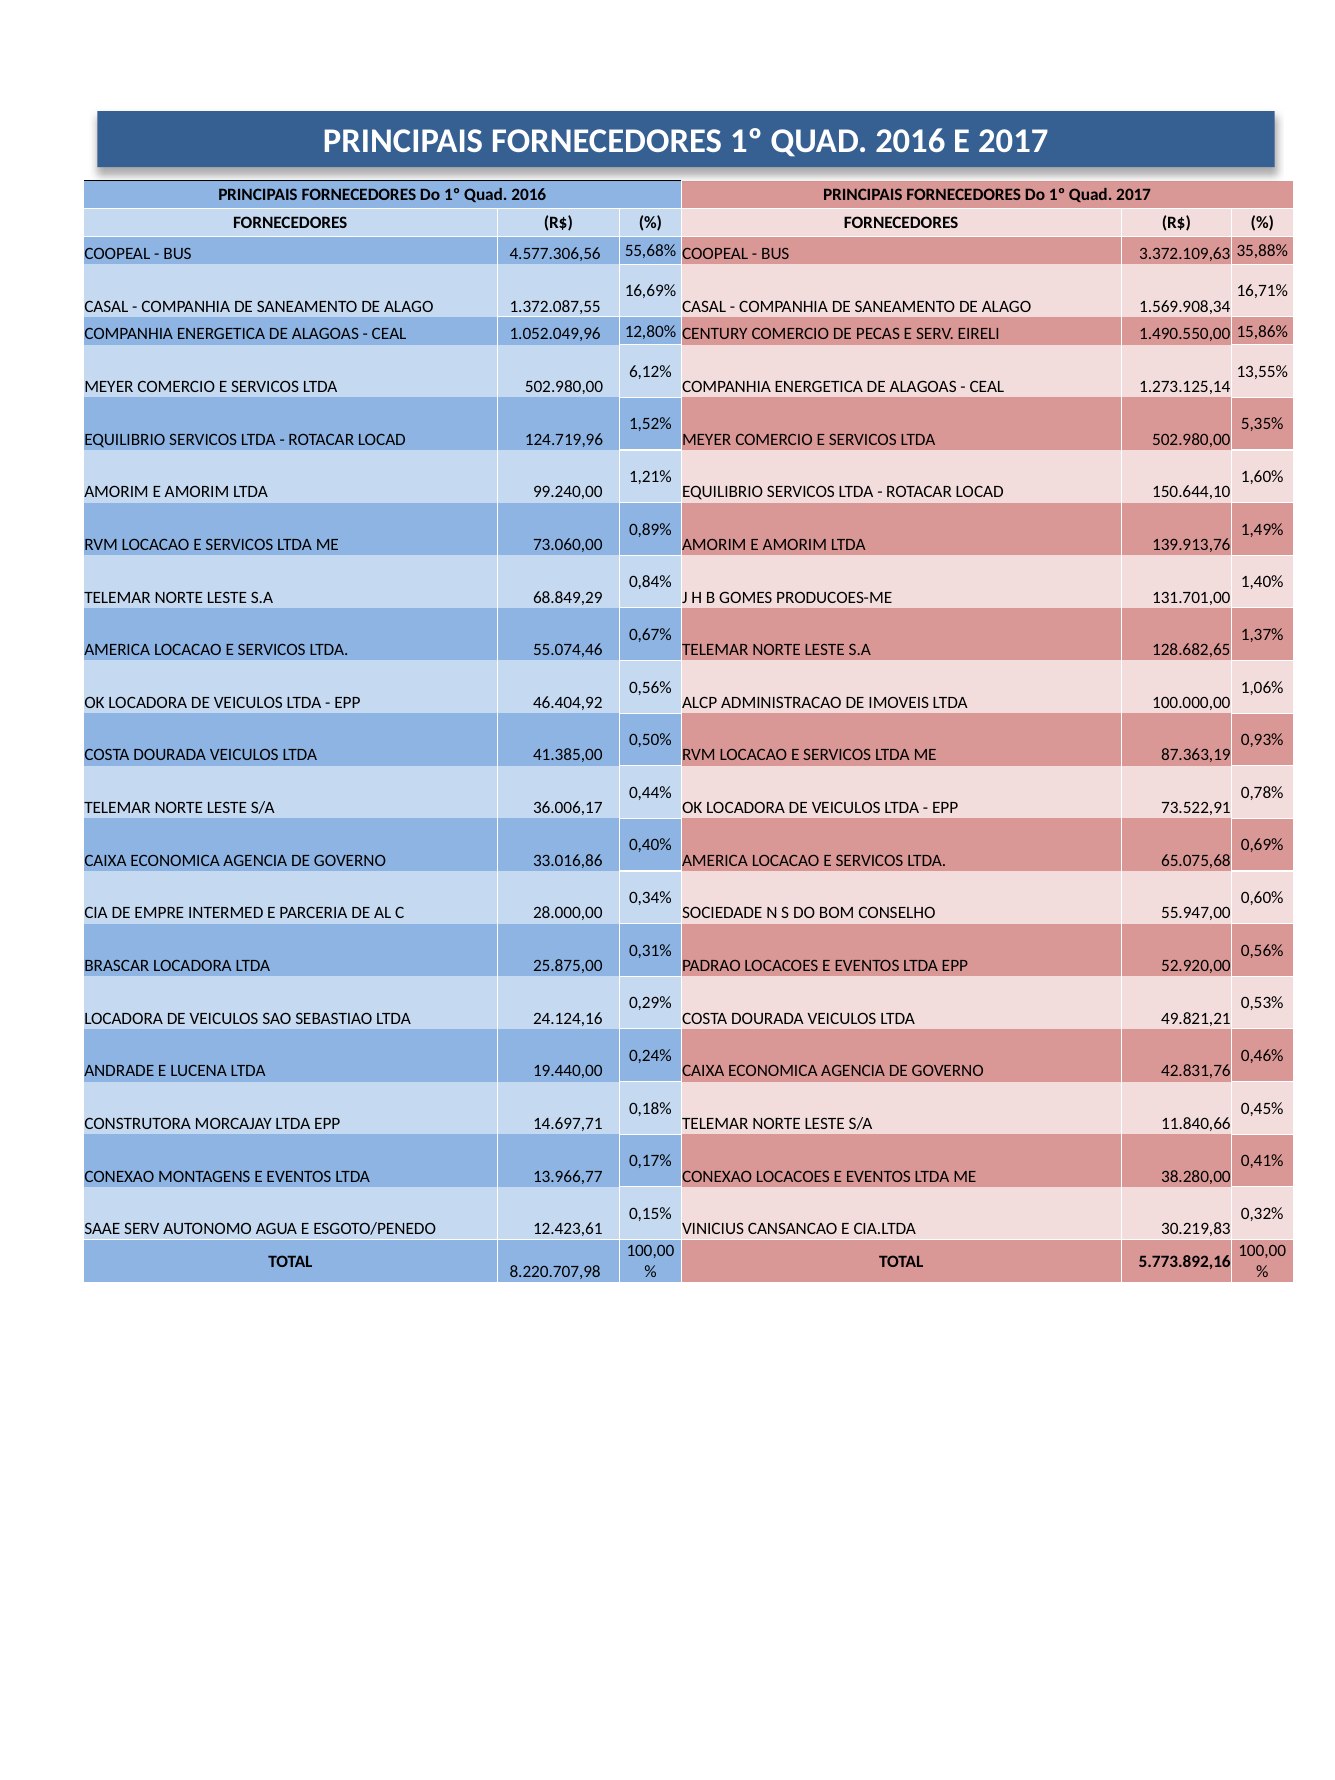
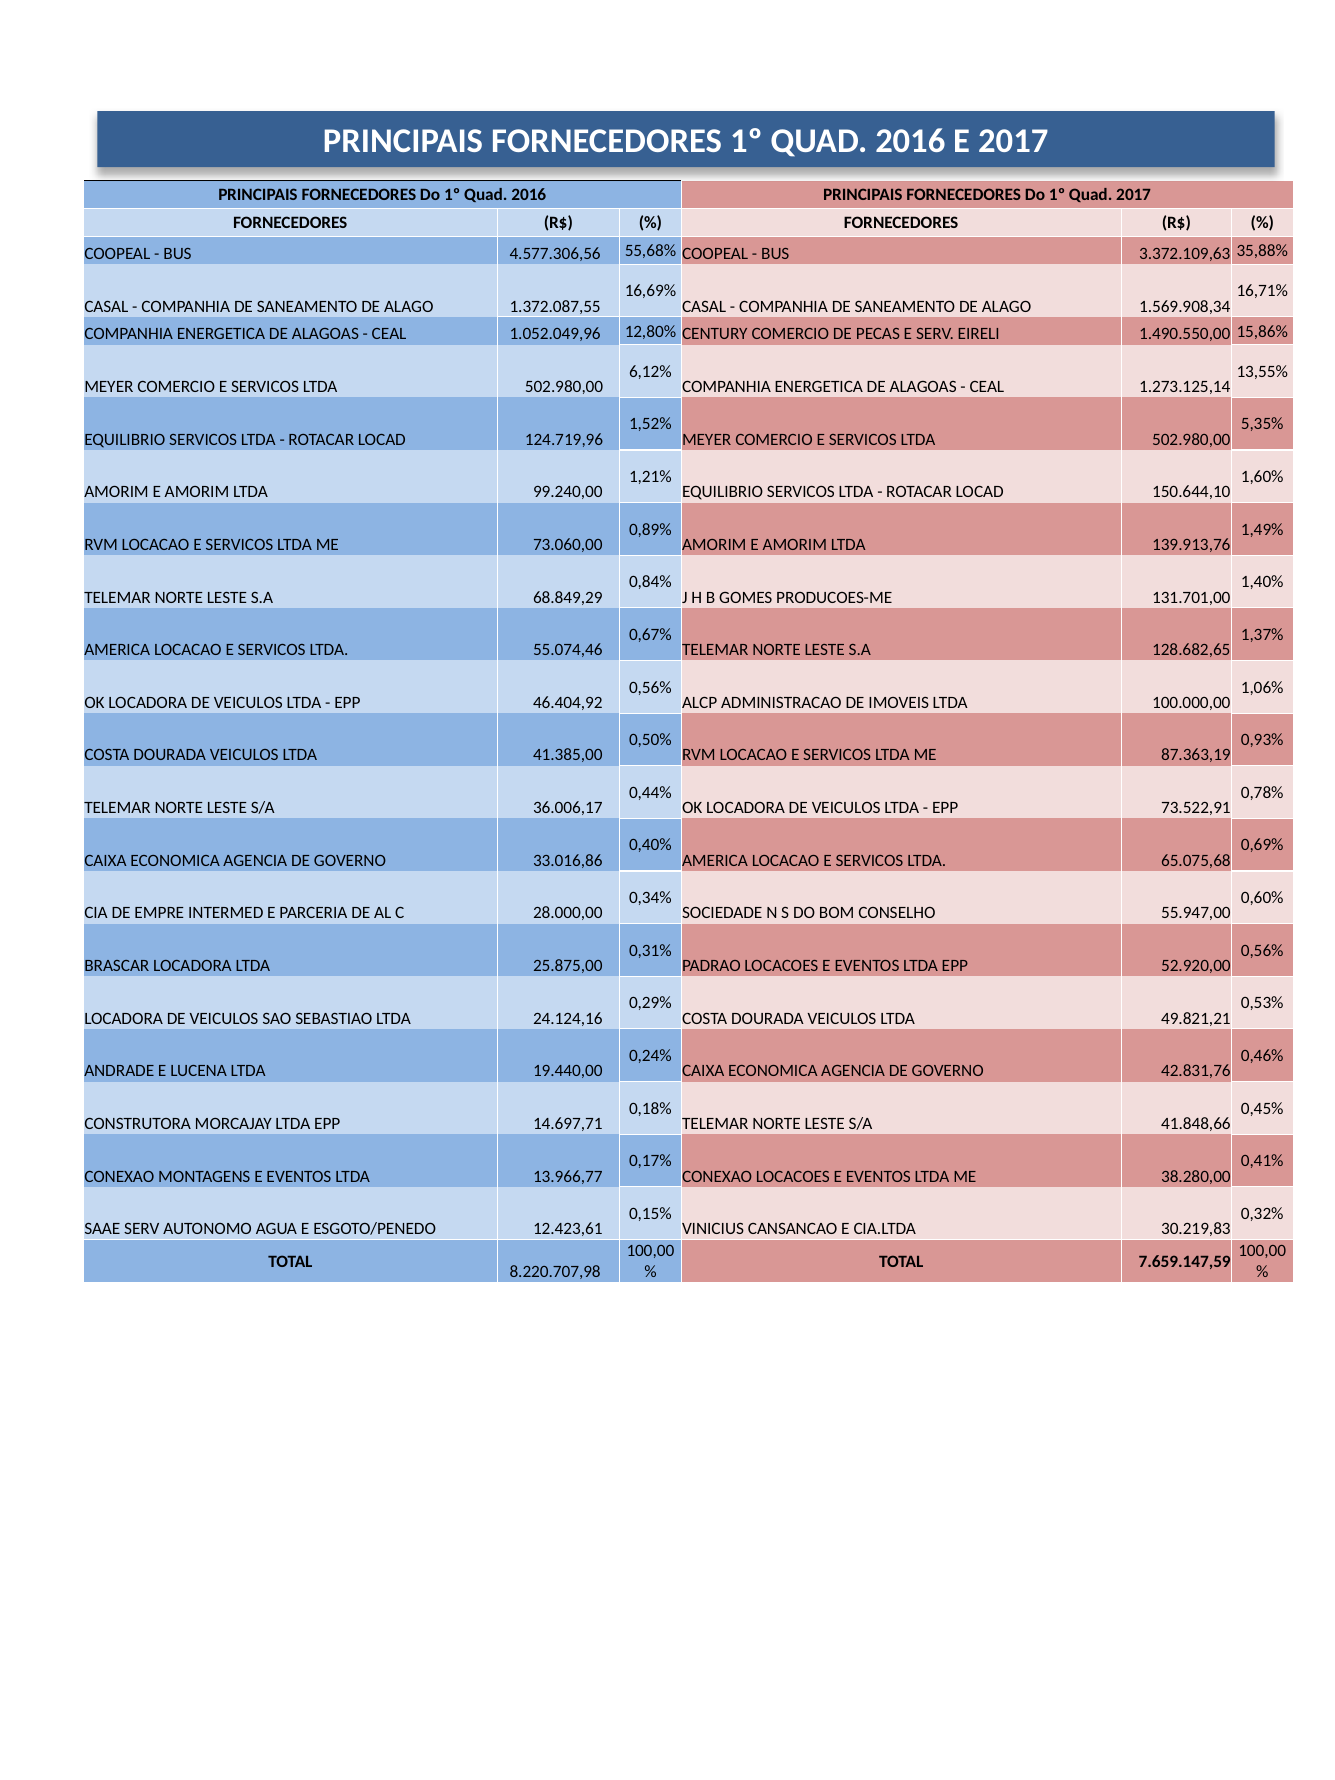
11.840,66: 11.840,66 -> 41.848,66
5.773.892,16: 5.773.892,16 -> 7.659.147,59
